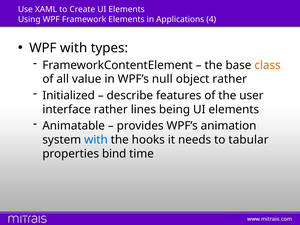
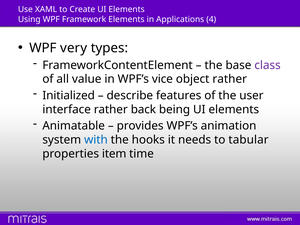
WPF with: with -> very
class colour: orange -> purple
null: null -> vice
lines: lines -> back
bind: bind -> item
